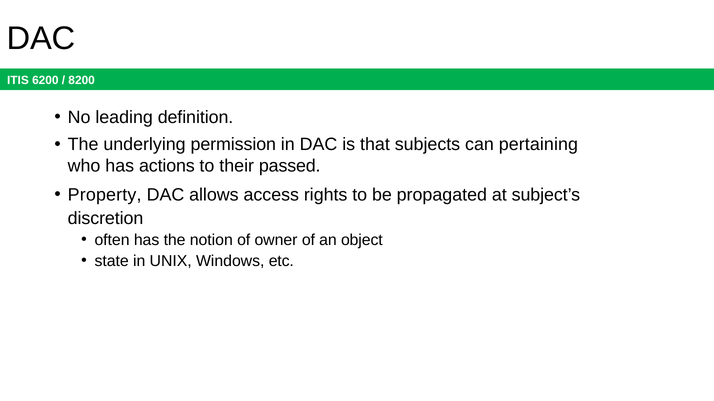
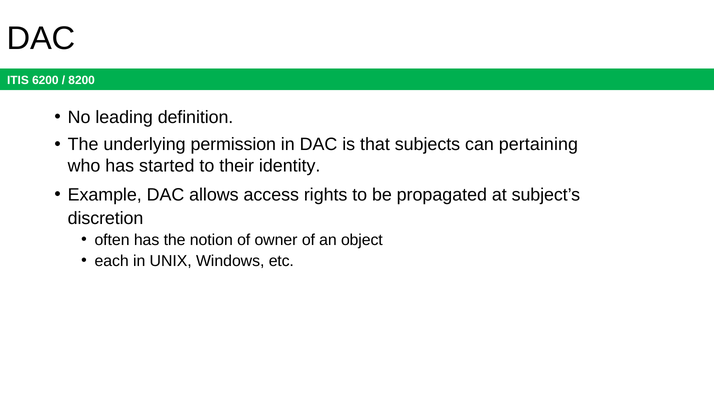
actions: actions -> started
passed: passed -> identity
Property: Property -> Example
state: state -> each
